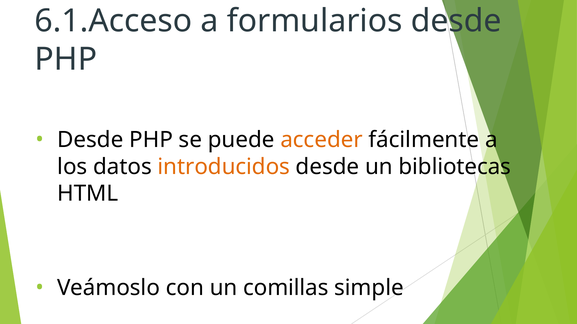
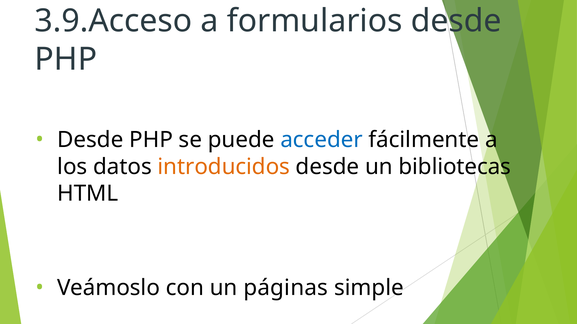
6.1.Acceso: 6.1.Acceso -> 3.9.Acceso
acceder colour: orange -> blue
comillas: comillas -> páginas
